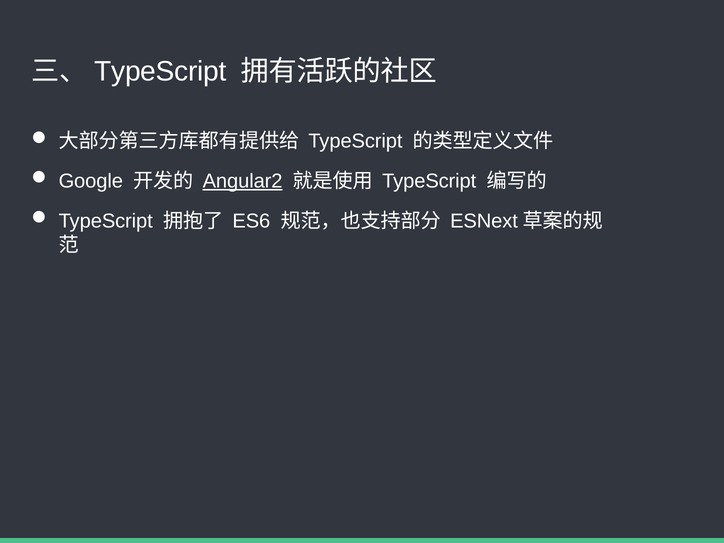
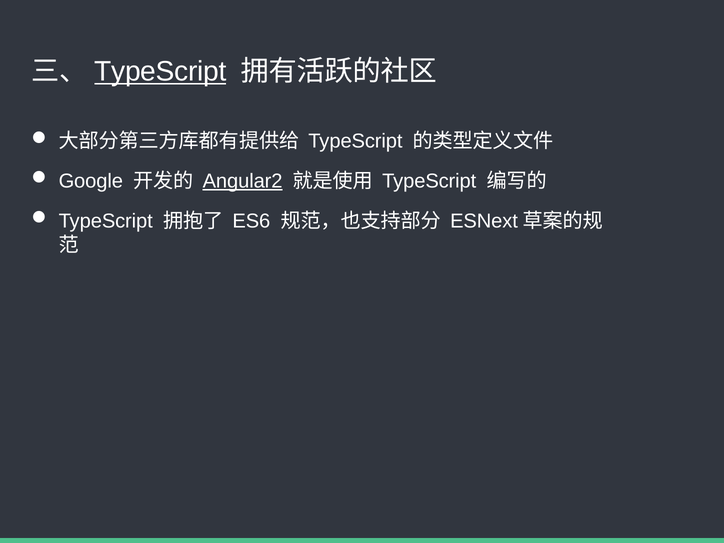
TypeScript at (160, 72) underline: none -> present
